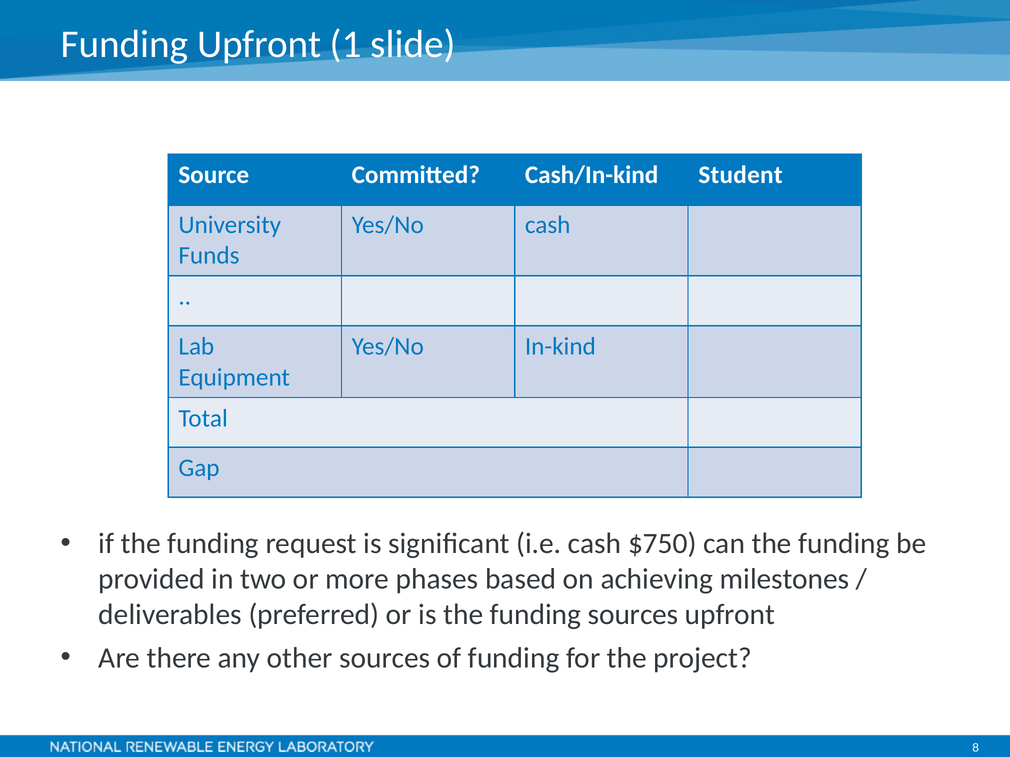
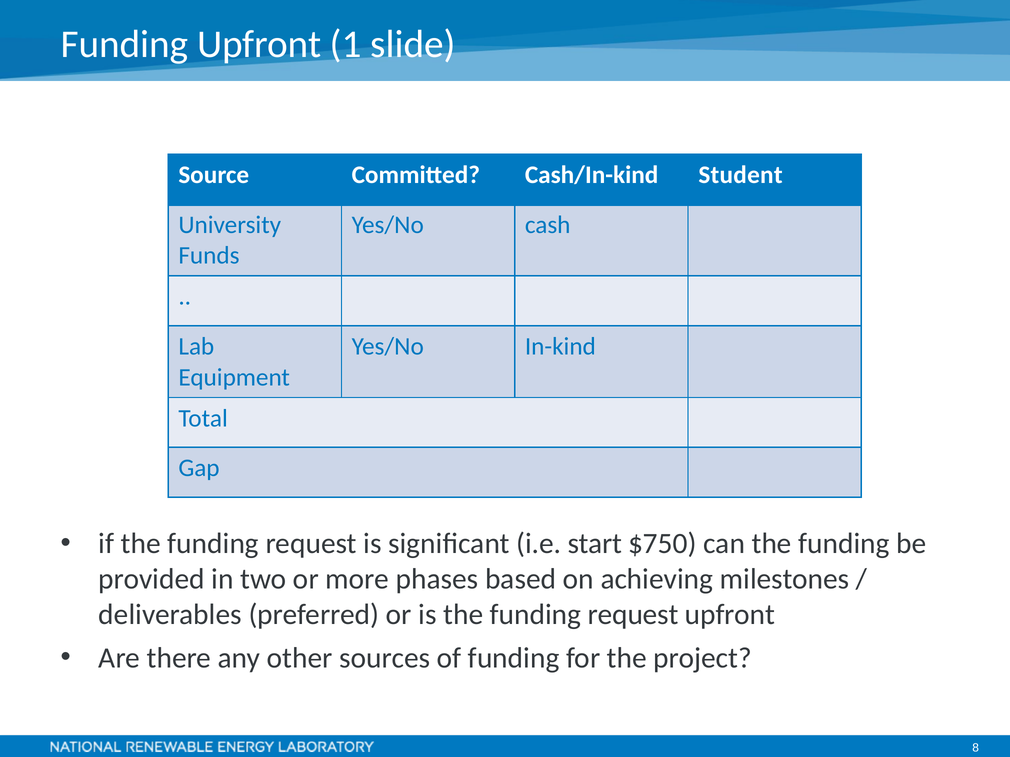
i.e cash: cash -> start
is the funding sources: sources -> request
